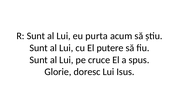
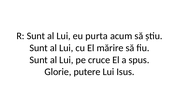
putere: putere -> mărire
doresc: doresc -> putere
